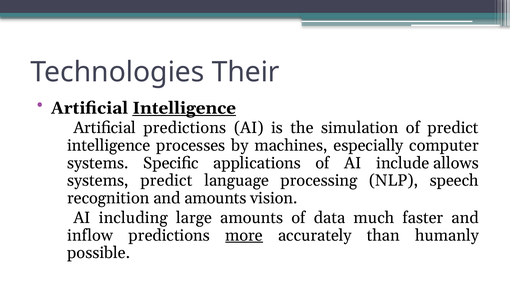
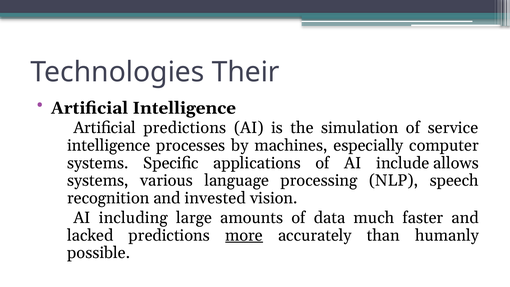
Intelligence at (184, 108) underline: present -> none
of predict: predict -> service
systems predict: predict -> various
and amounts: amounts -> invested
inflow: inflow -> lacked
